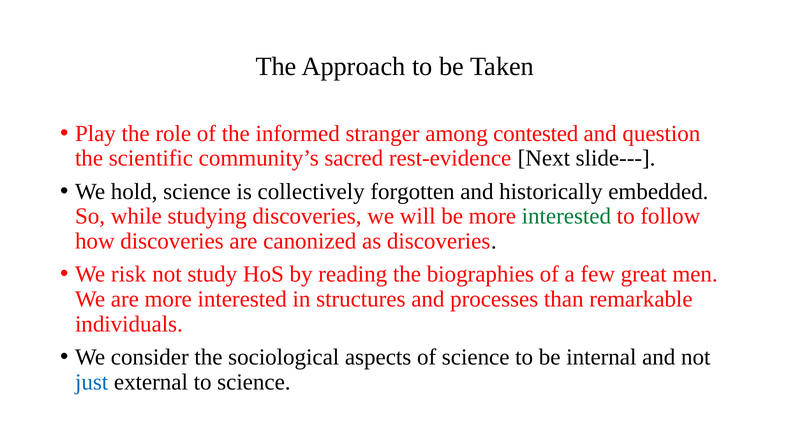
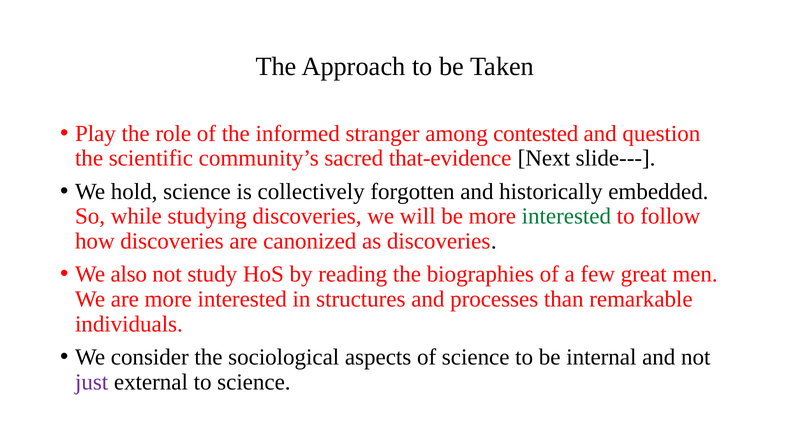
rest-evidence: rest-evidence -> that-evidence
risk: risk -> also
just colour: blue -> purple
